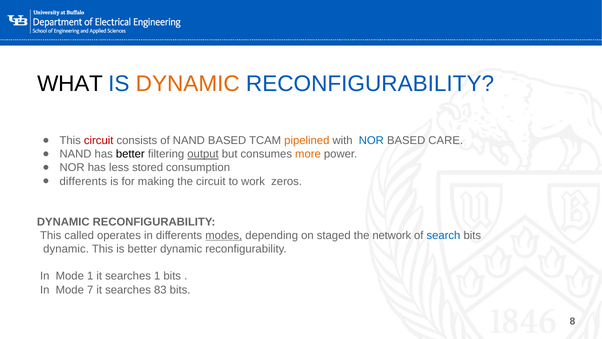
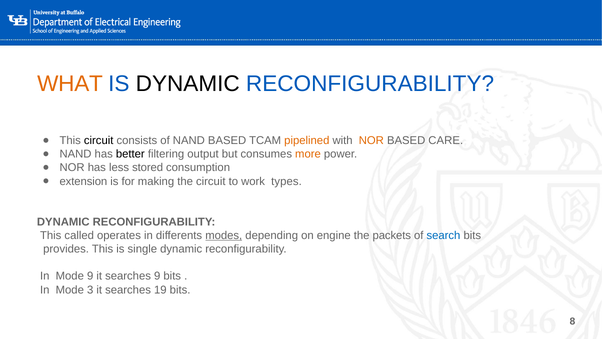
WHAT colour: black -> orange
DYNAMIC at (188, 84) colour: orange -> black
circuit at (99, 140) colour: red -> black
NOR at (371, 140) colour: blue -> orange
output underline: present -> none
differents at (83, 181): differents -> extension
zeros: zeros -> types
staged: staged -> engine
network: network -> packets
dynamic at (66, 249): dynamic -> provides
is better: better -> single
Mode 1: 1 -> 9
searches 1: 1 -> 9
7: 7 -> 3
83: 83 -> 19
